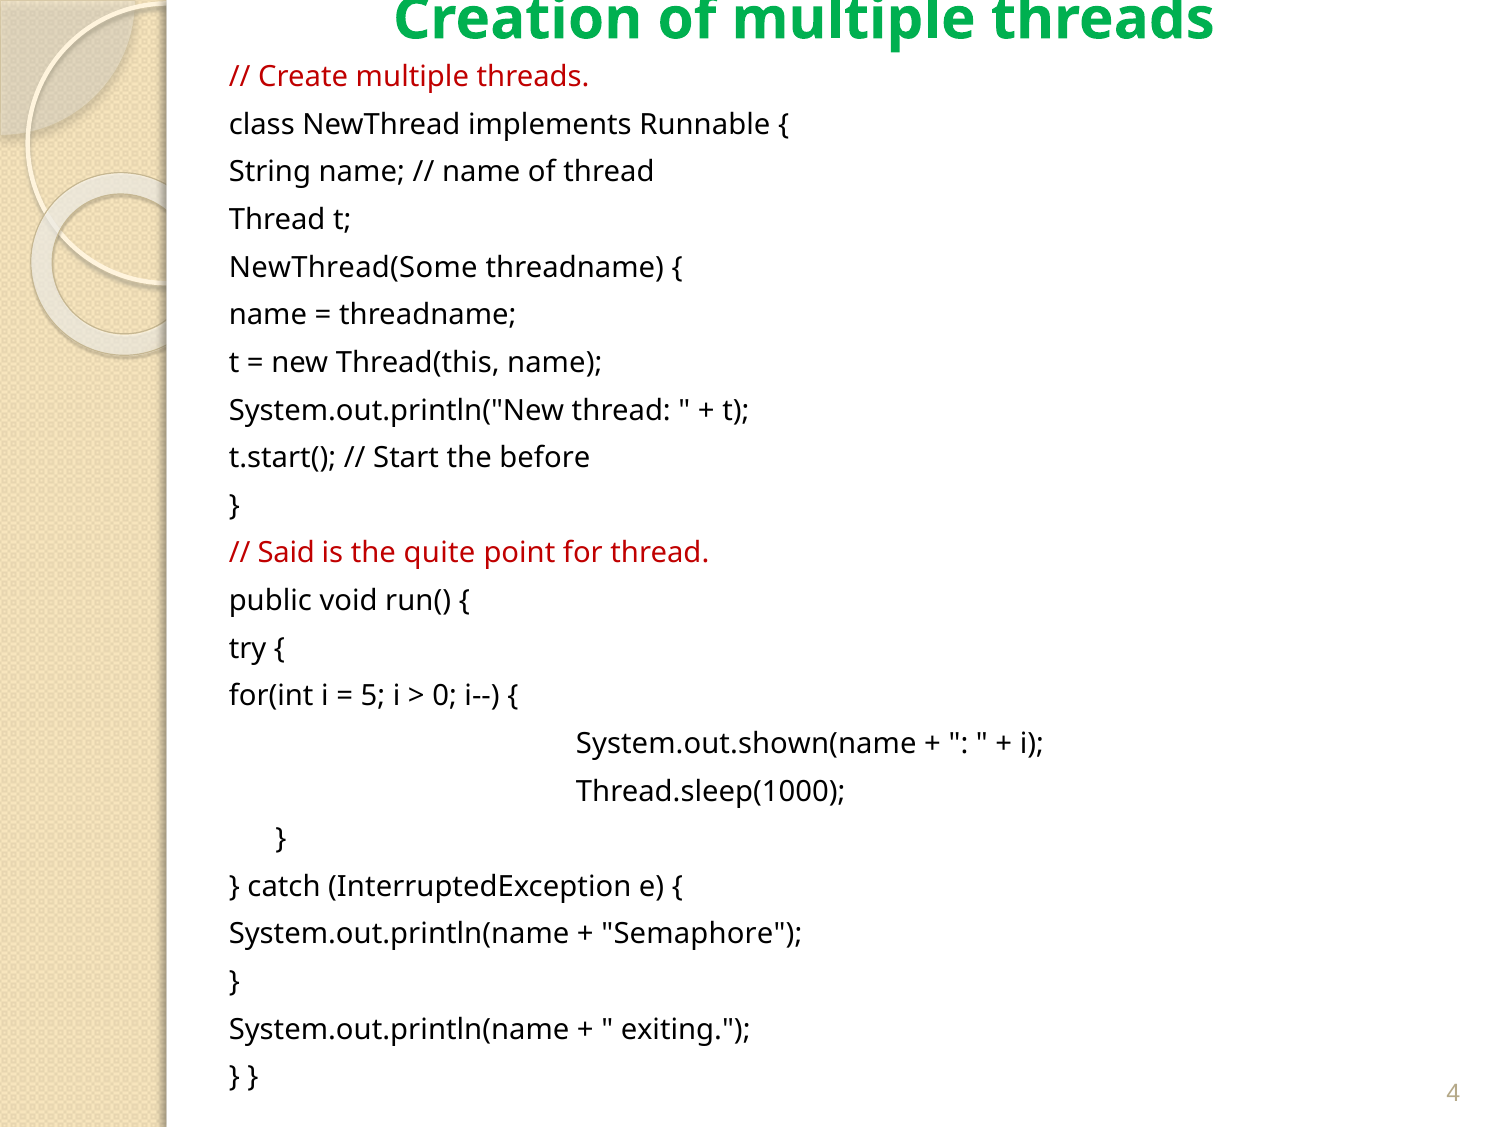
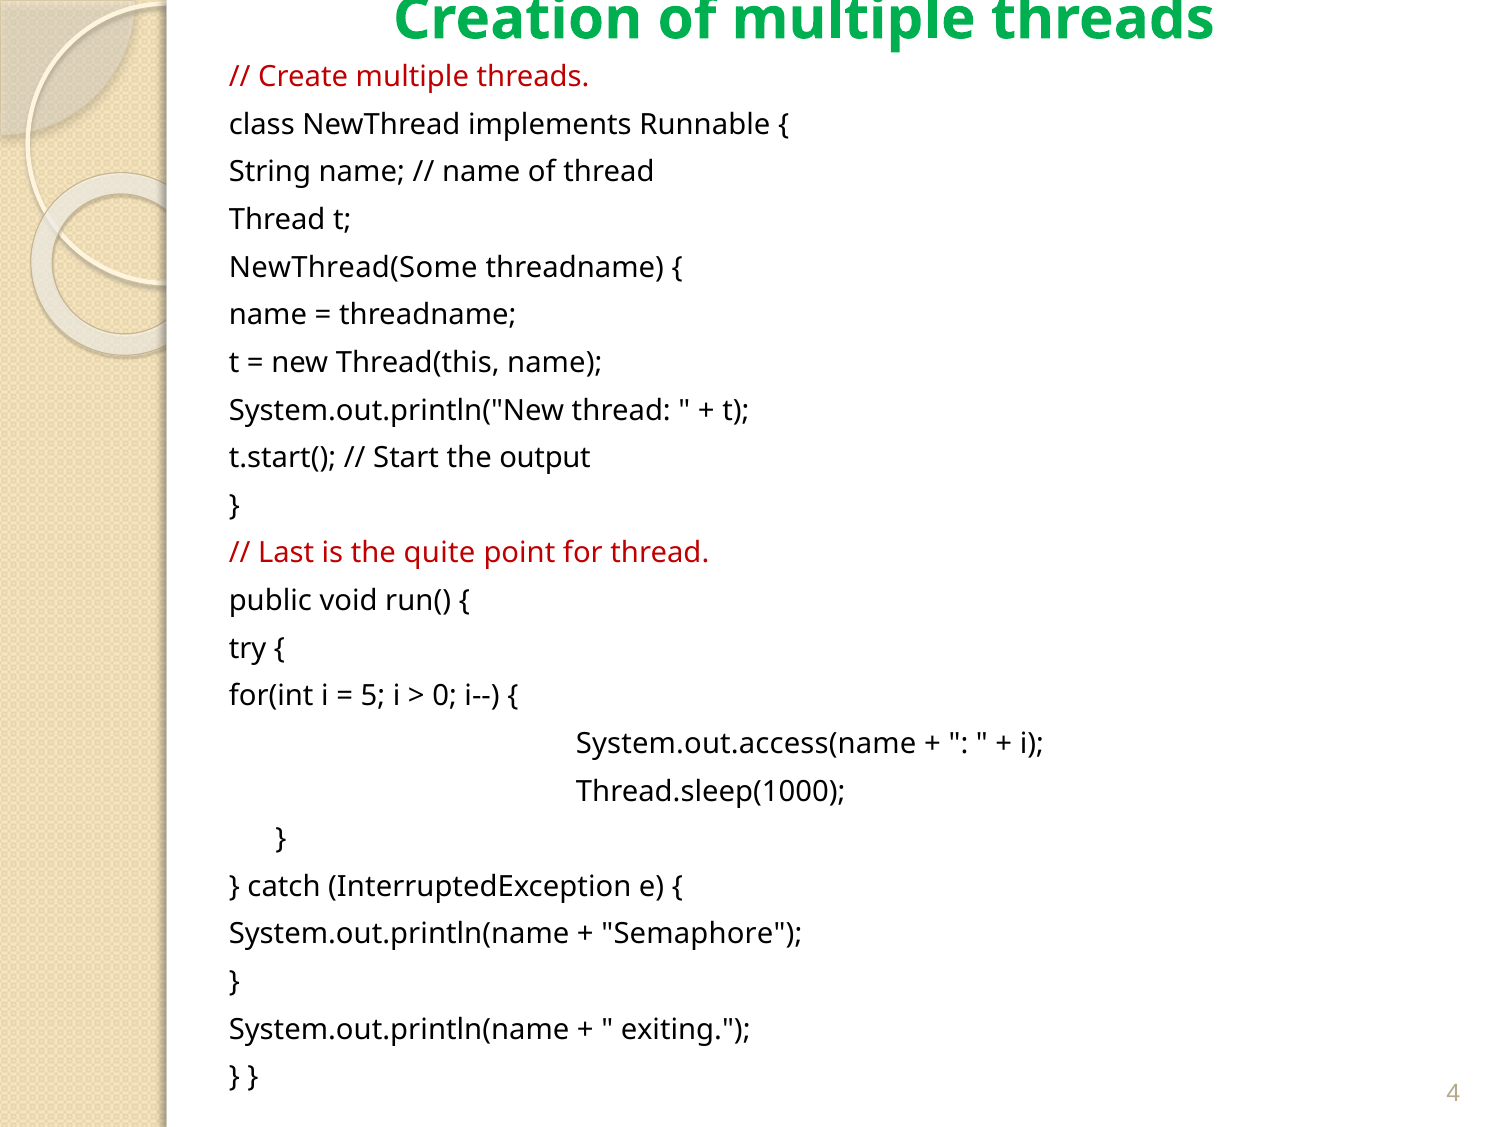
before: before -> output
Said: Said -> Last
System.out.shown(name: System.out.shown(name -> System.out.access(name
